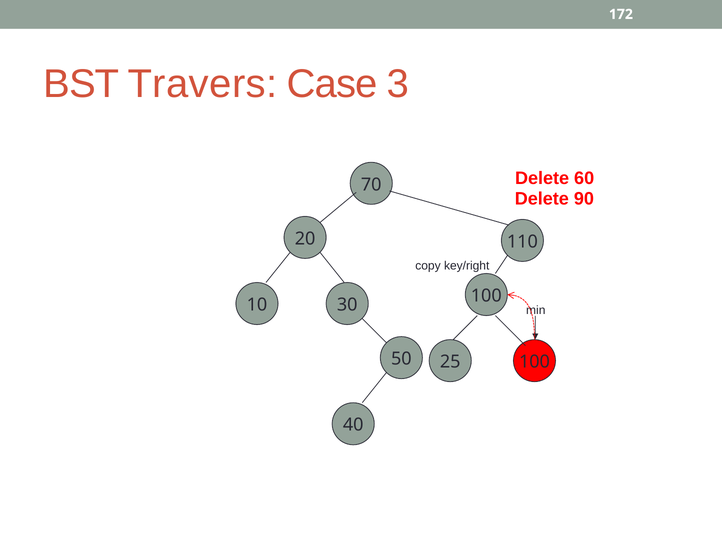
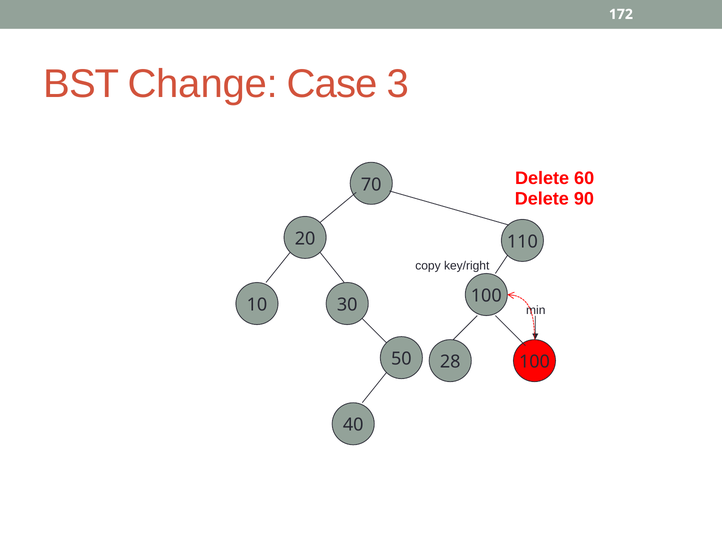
Travers: Travers -> Change
25: 25 -> 28
